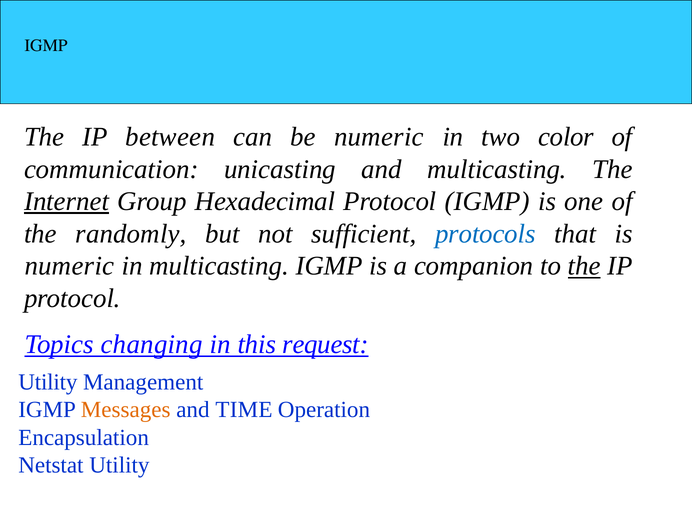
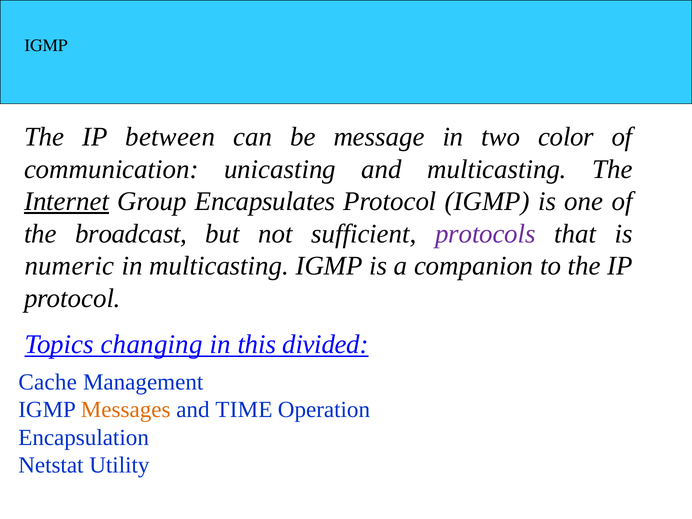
be numeric: numeric -> message
Hexadecimal: Hexadecimal -> Encapsulates
randomly: randomly -> broadcast
protocols colour: blue -> purple
the at (584, 266) underline: present -> none
request: request -> divided
Utility at (48, 382): Utility -> Cache
